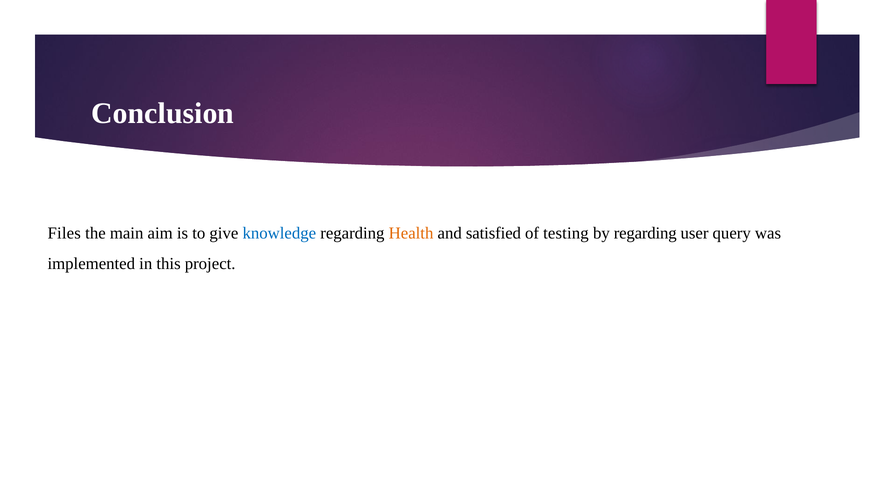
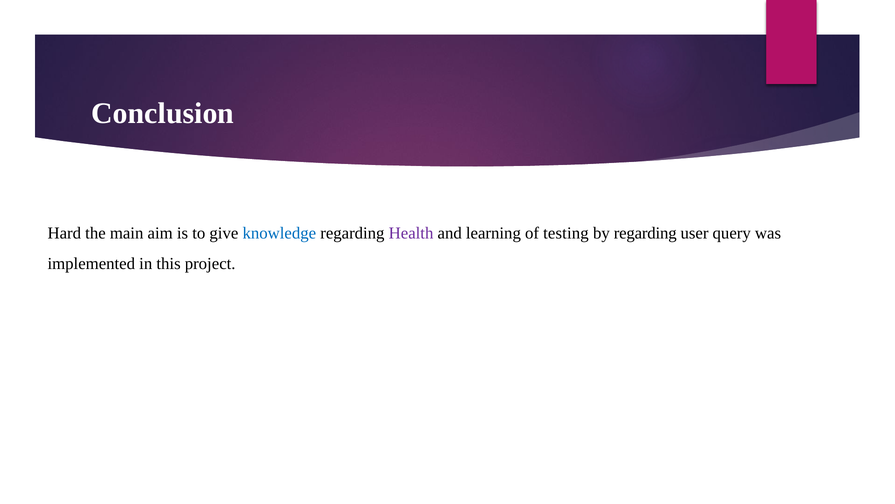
Files: Files -> Hard
Health colour: orange -> purple
satisfied: satisfied -> learning
